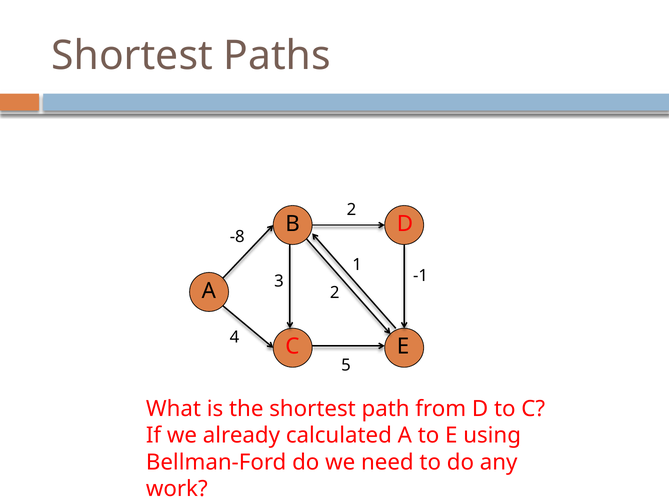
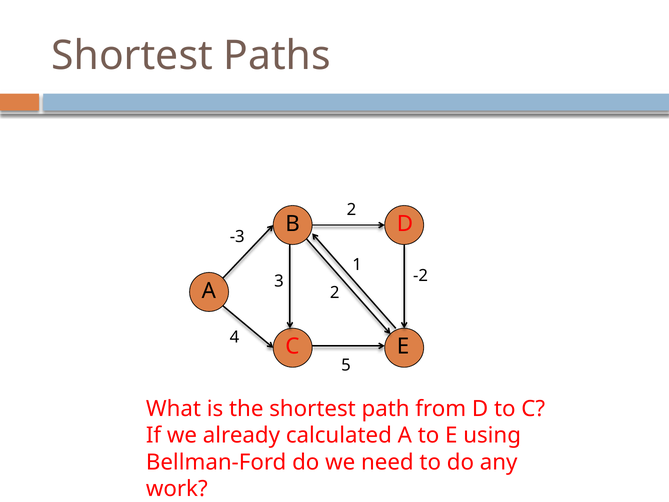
-8: -8 -> -3
-1: -1 -> -2
